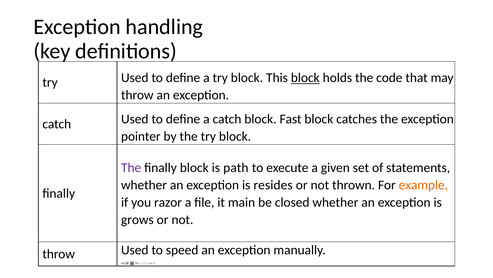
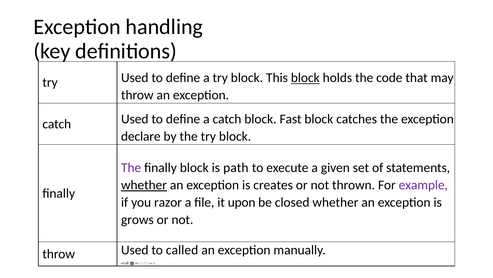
pointer: pointer -> declare
whether at (144, 185) underline: none -> present
resides: resides -> creates
example colour: orange -> purple
main: main -> upon
speed: speed -> called
